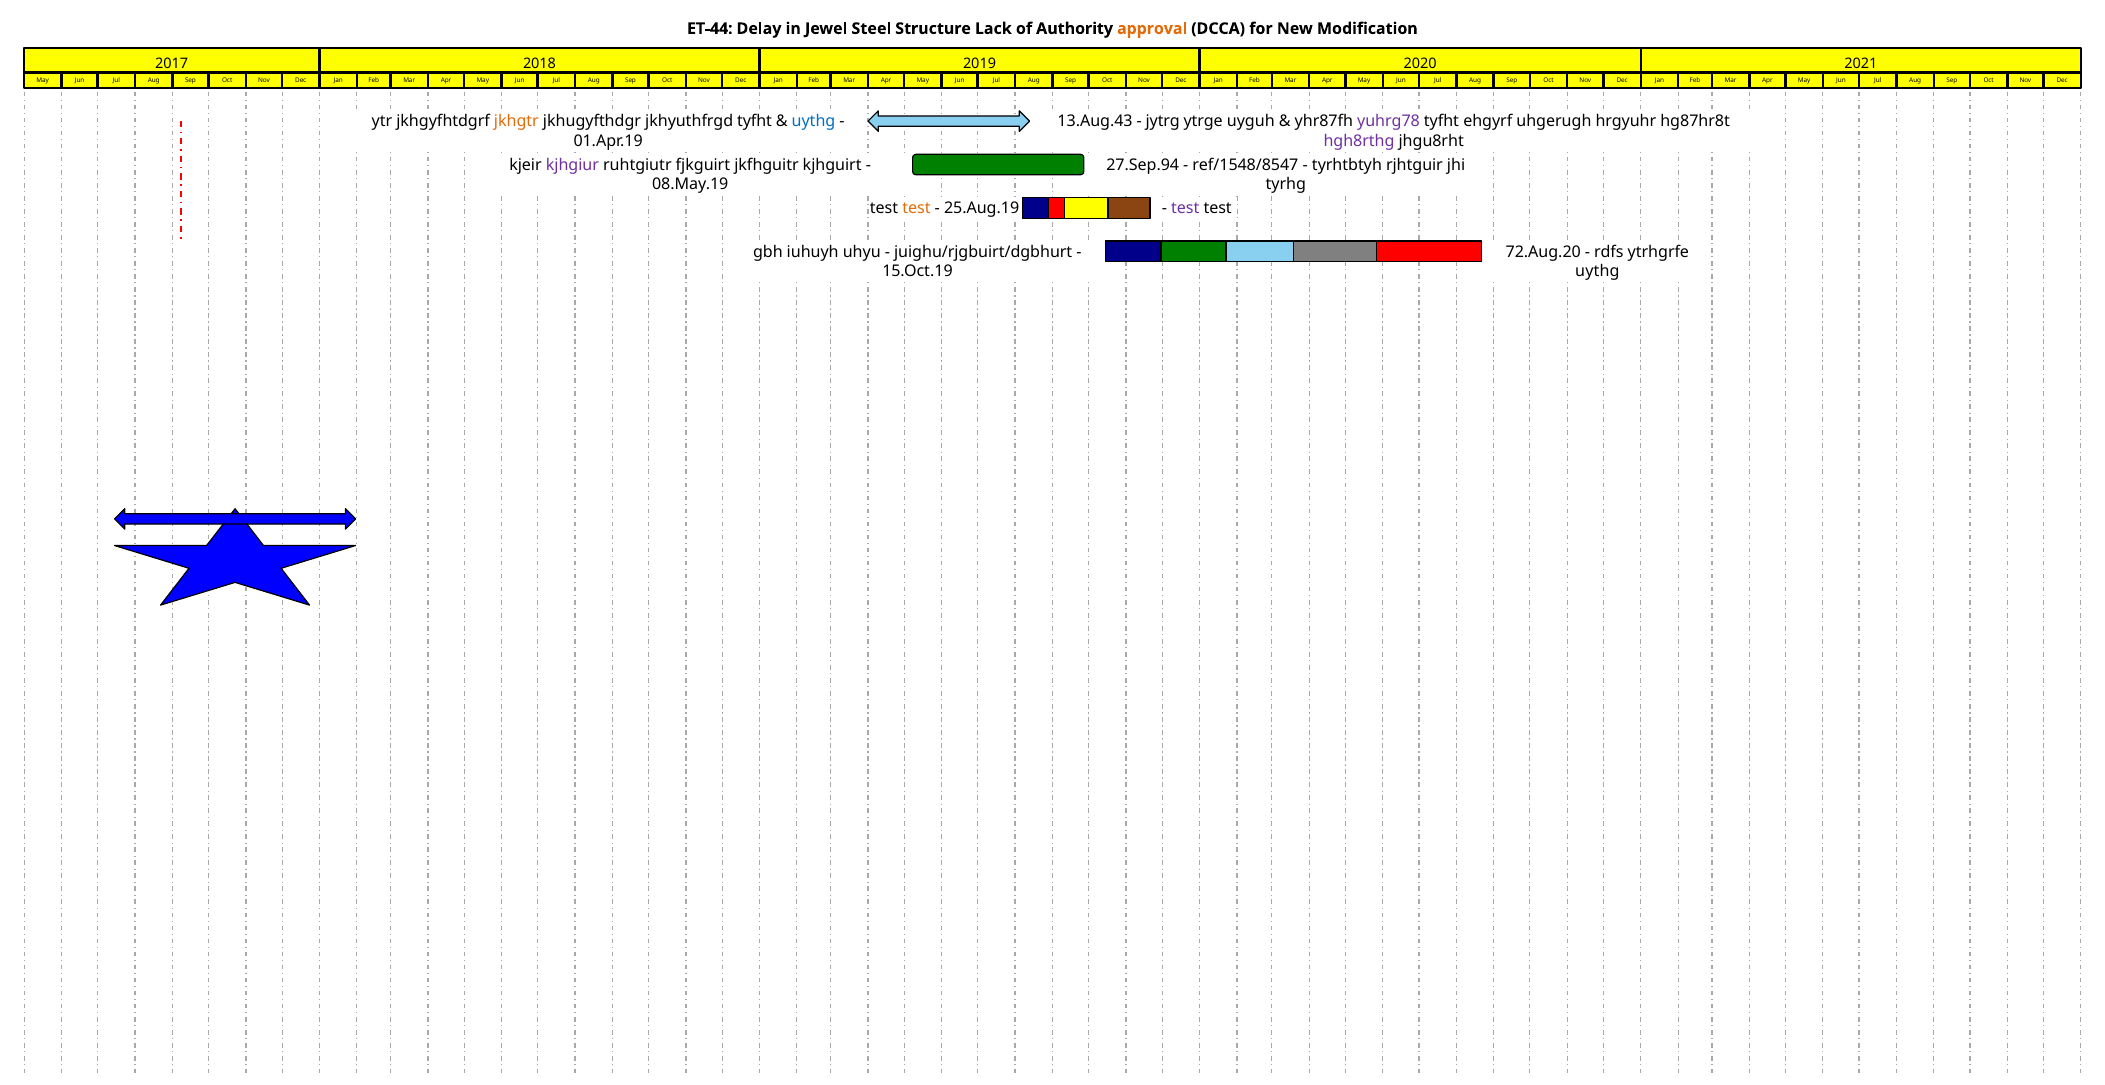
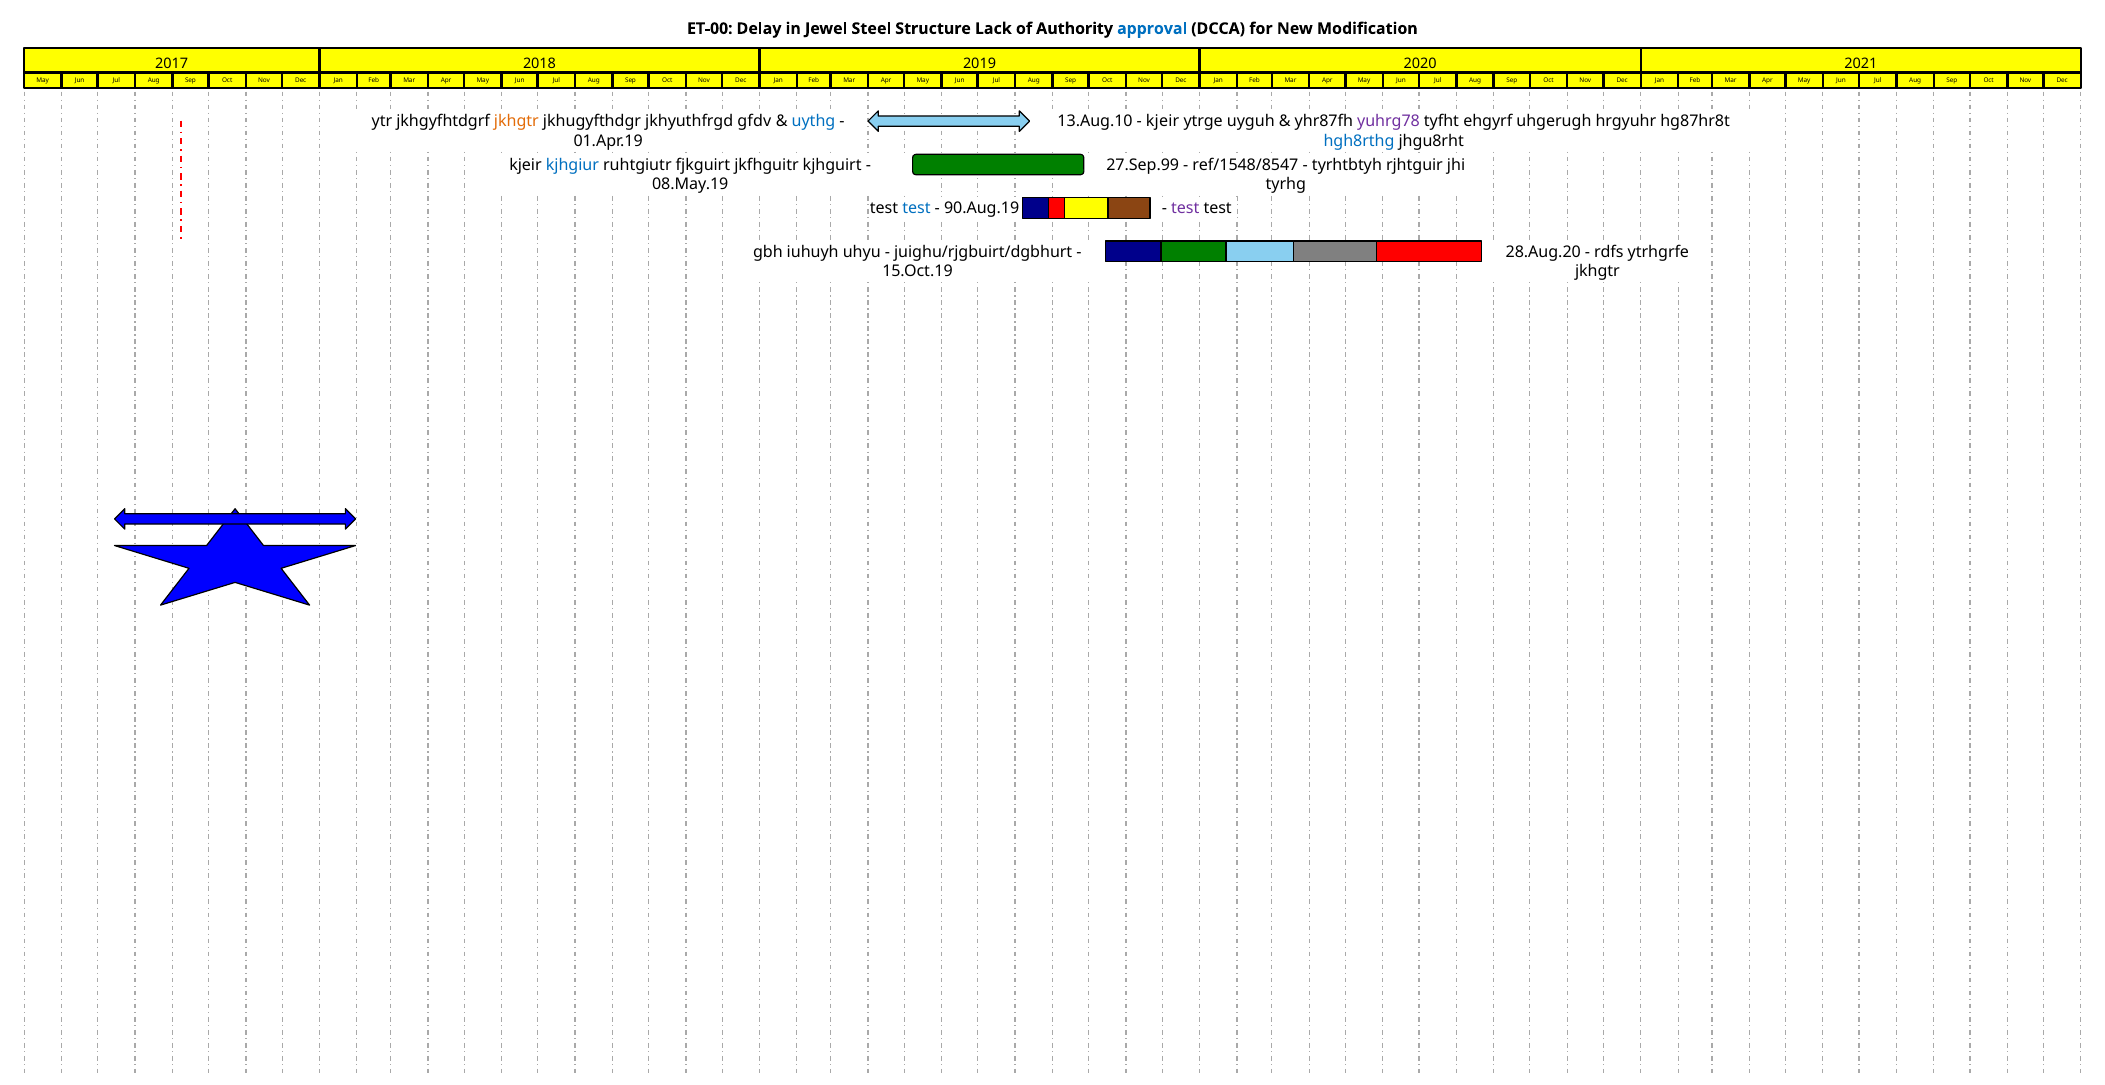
ET-44: ET-44 -> ET-00
approval colour: orange -> blue
jkhyuthfrgd tyfht: tyfht -> gfdv
13.Aug.43: 13.Aug.43 -> 13.Aug.10
jytrg at (1163, 122): jytrg -> kjeir
hgh8rthg colour: purple -> blue
kjhgiur colour: purple -> blue
27.Sep.94: 27.Sep.94 -> 27.Sep.99
test at (916, 208) colour: orange -> blue
25.Aug.19: 25.Aug.19 -> 90.Aug.19
72.Aug.20: 72.Aug.20 -> 28.Aug.20
uythg at (1597, 271): uythg -> jkhgtr
